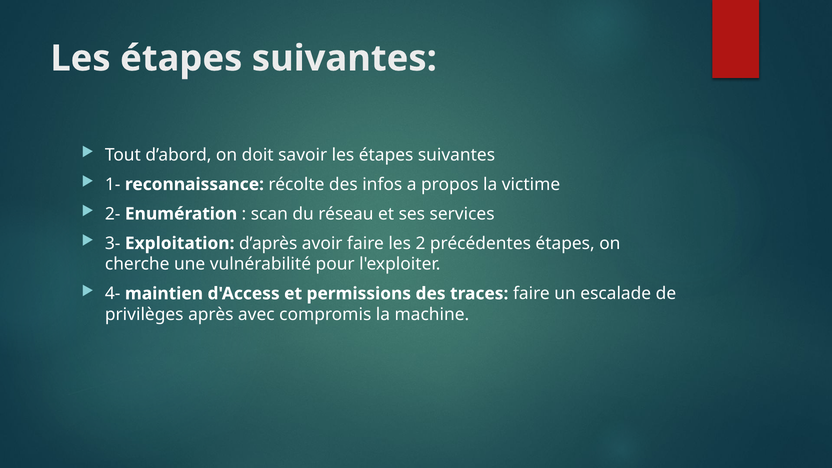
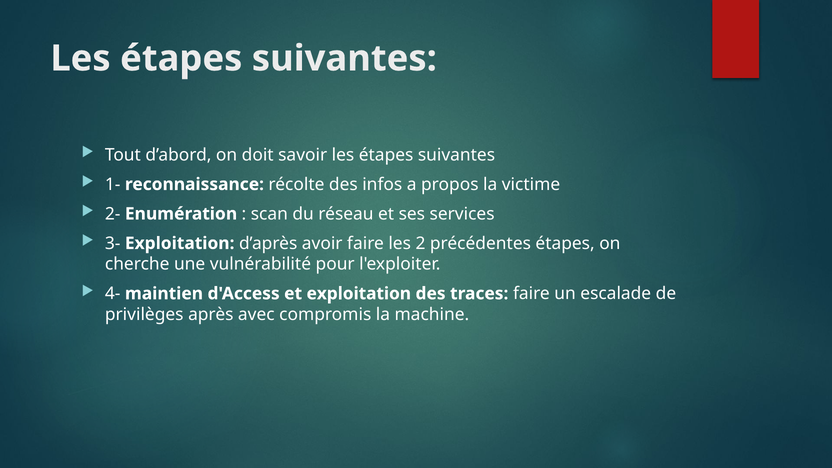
et permissions: permissions -> exploitation
